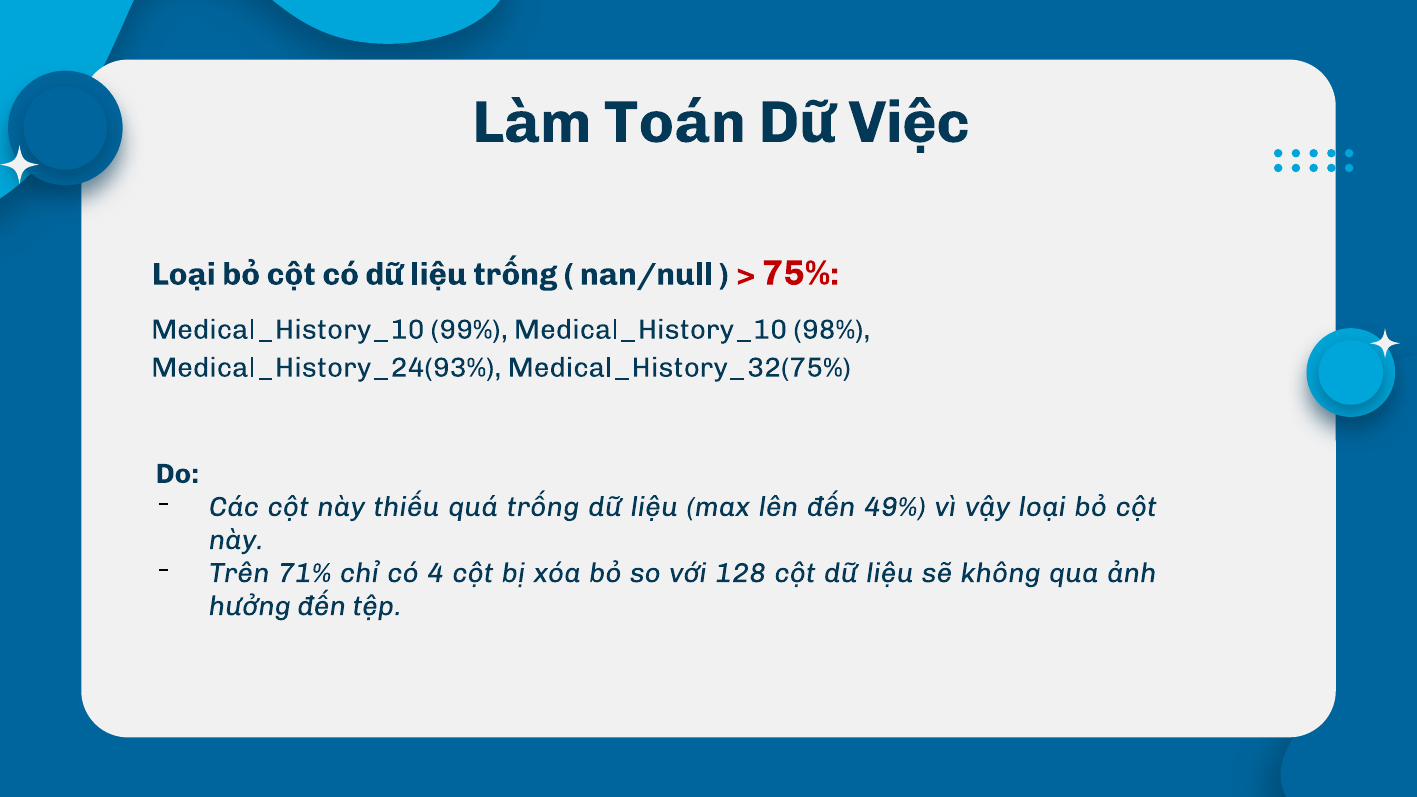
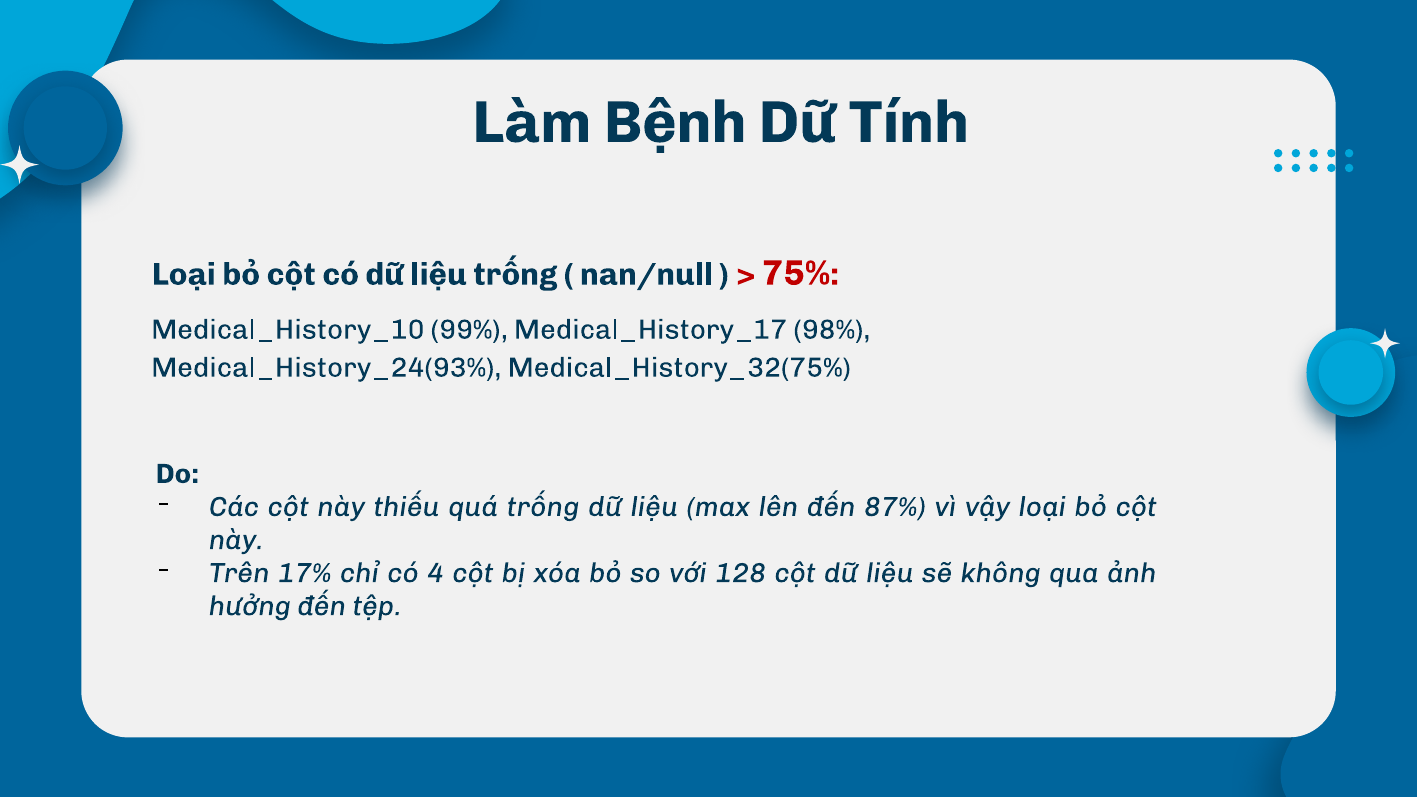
Toán: Toán -> Bệnh
Việc: Việc -> Tính
99% Medical_History_10: Medical_History_10 -> Medical_History_17
49%: 49% -> 87%
71%: 71% -> 17%
